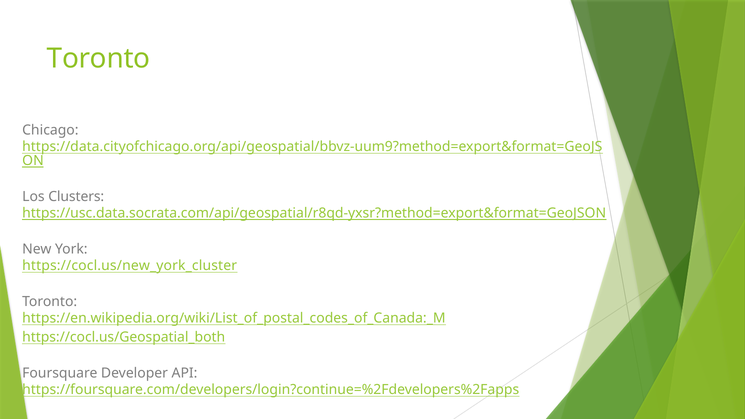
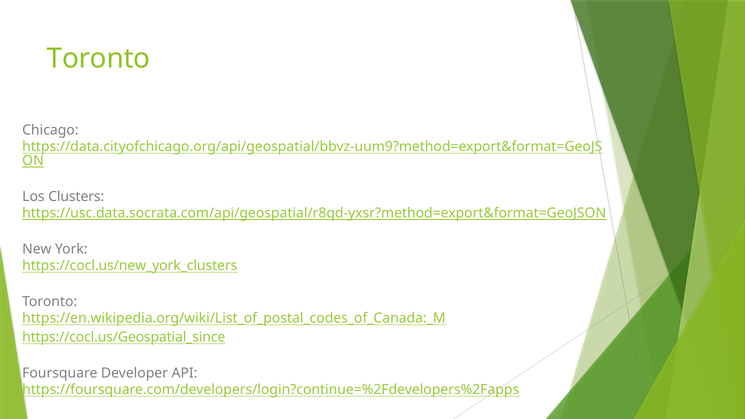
https://cocl.us/new_york_cluster: https://cocl.us/new_york_cluster -> https://cocl.us/new_york_clusters
https://cocl.us/Geospatial_both: https://cocl.us/Geospatial_both -> https://cocl.us/Geospatial_since
